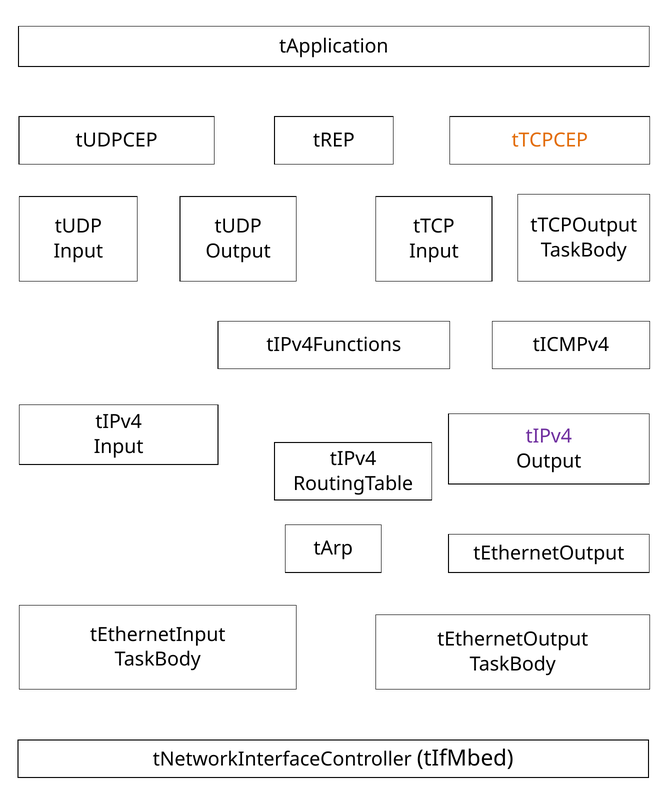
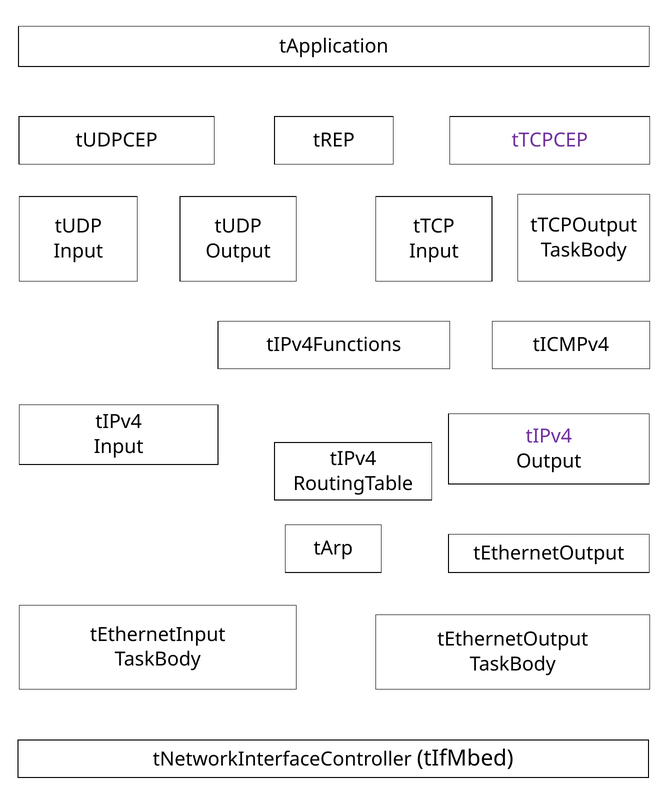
tTCPCEP colour: orange -> purple
